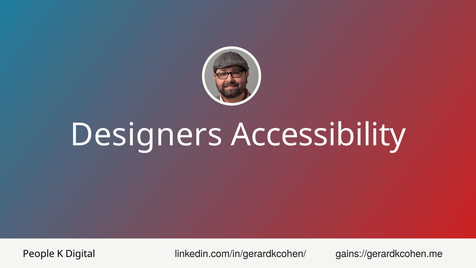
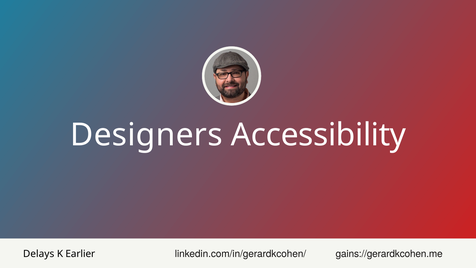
People: People -> Delays
Digital: Digital -> Earlier
